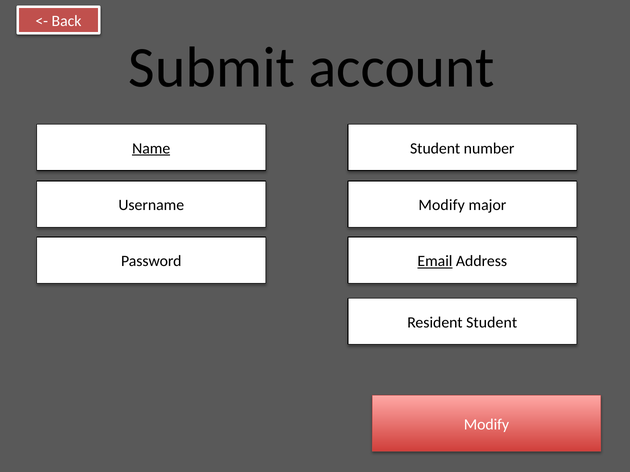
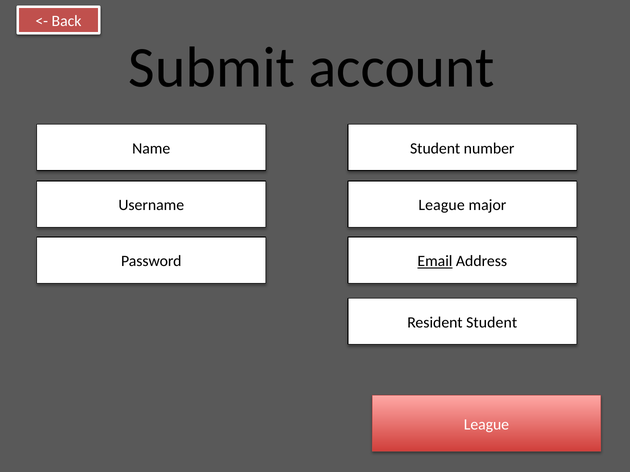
Name underline: present -> none
Modify at (442, 205): Modify -> League
Modify at (486, 425): Modify -> League
